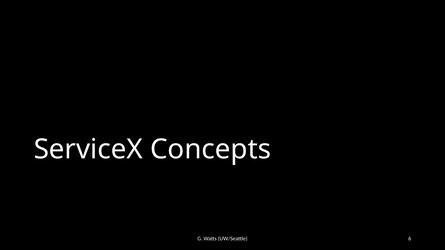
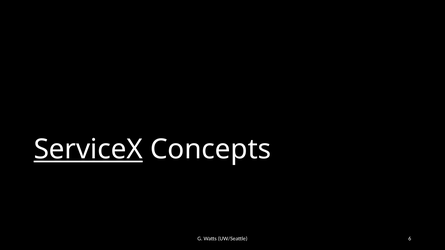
ServiceX underline: none -> present
